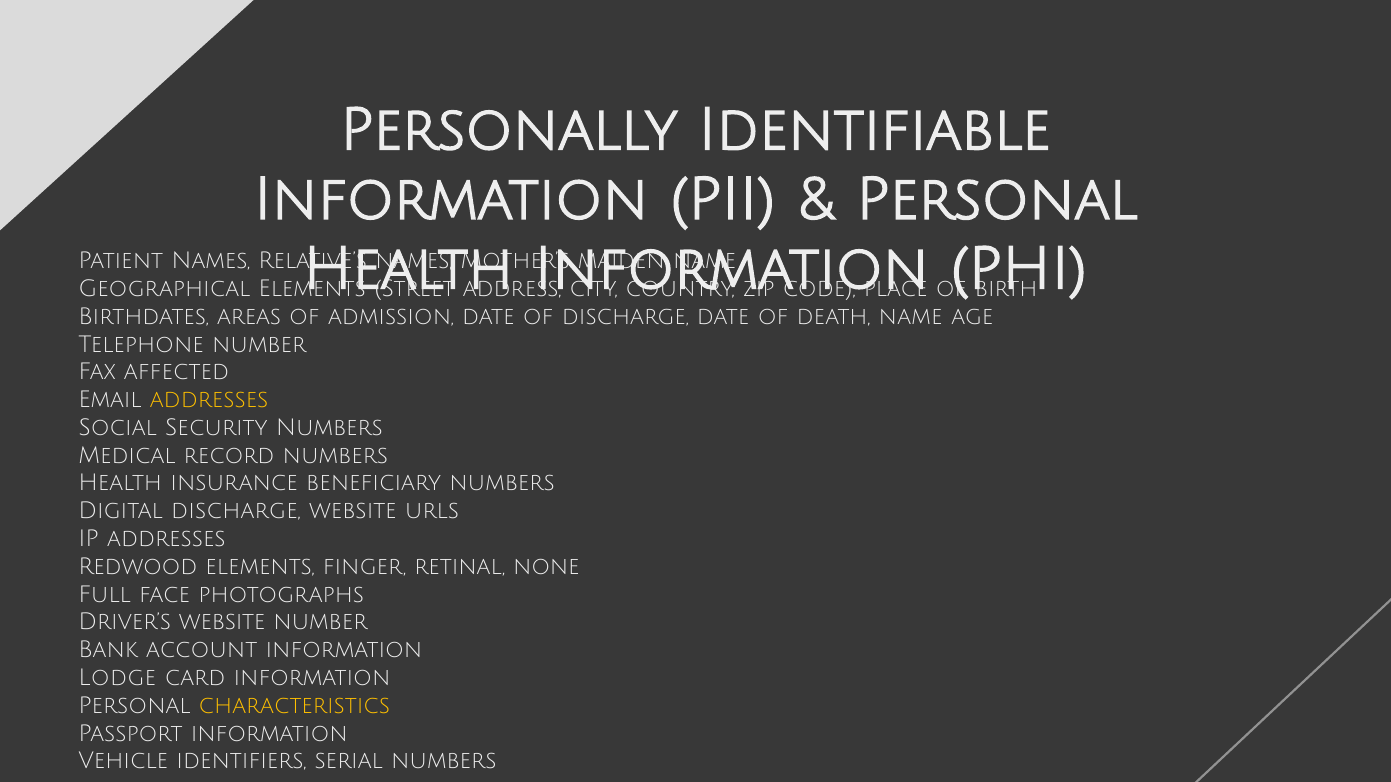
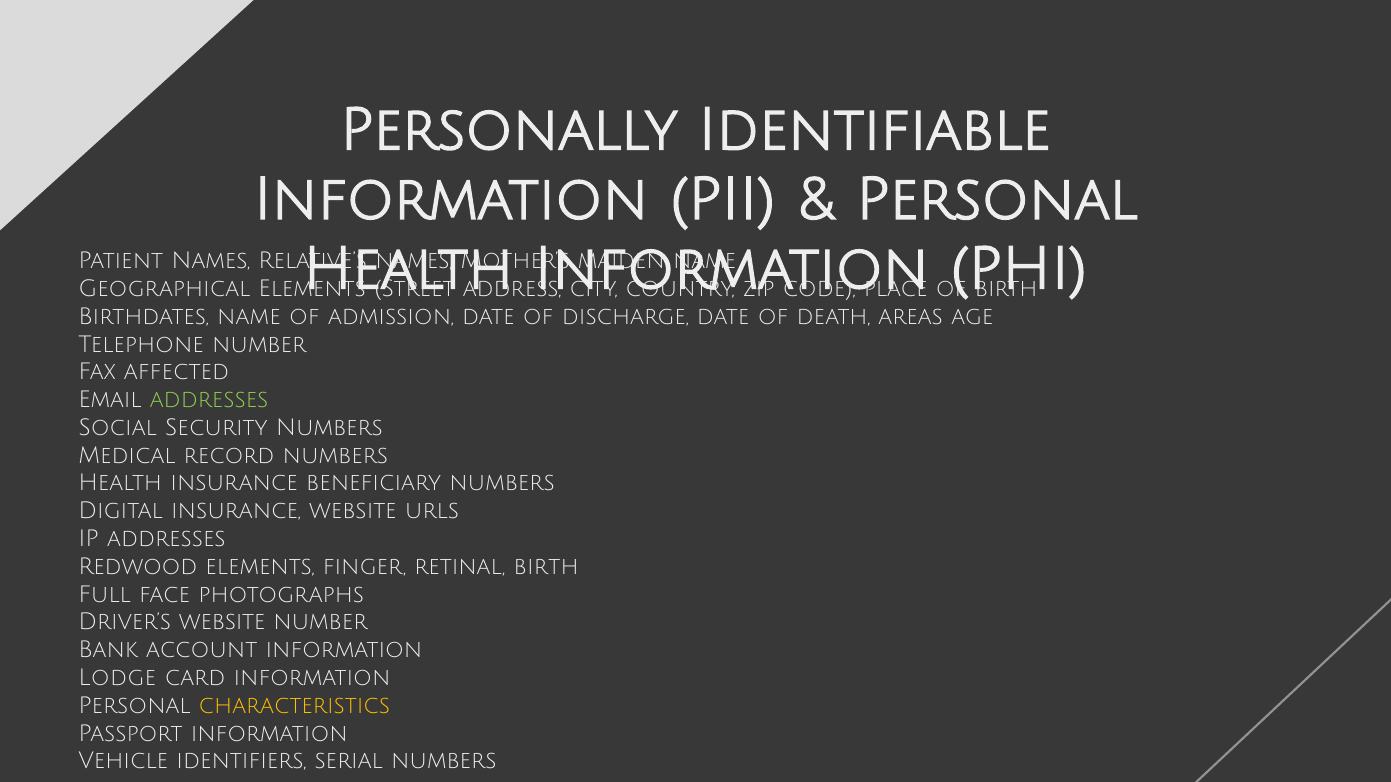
Birthdates areas: areas -> name
death name: name -> areas
addresses at (209, 400) colour: yellow -> light green
Digital discharge: discharge -> insurance
retinal none: none -> birth
